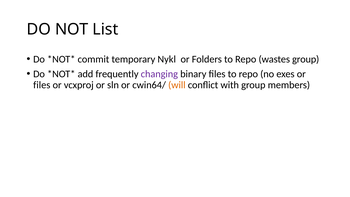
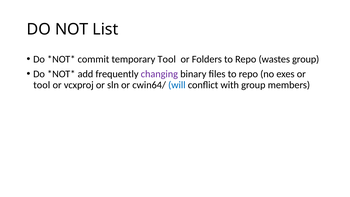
temporary Nykl: Nykl -> Tool
files at (42, 85): files -> tool
will colour: orange -> blue
